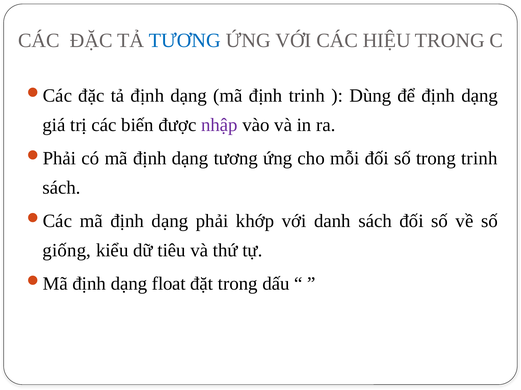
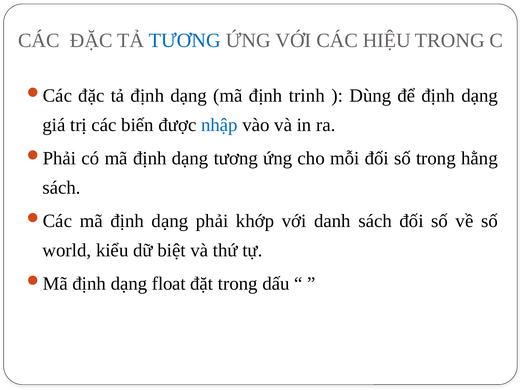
nhập colour: purple -> blue
trong trinh: trinh -> hằng
giống: giống -> world
tiêu: tiêu -> biệt
